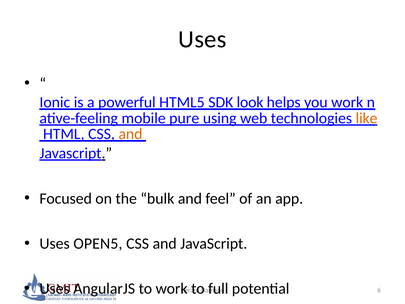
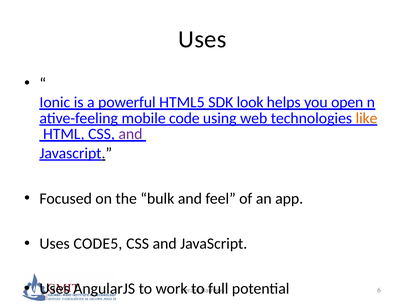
you work: work -> open
pure: pure -> code
and at (130, 134) colour: orange -> purple
OPEN5: OPEN5 -> CODE5
